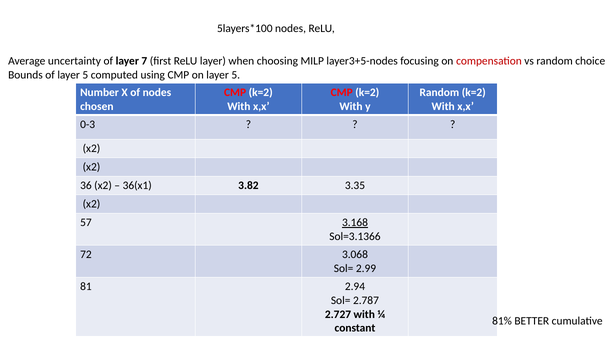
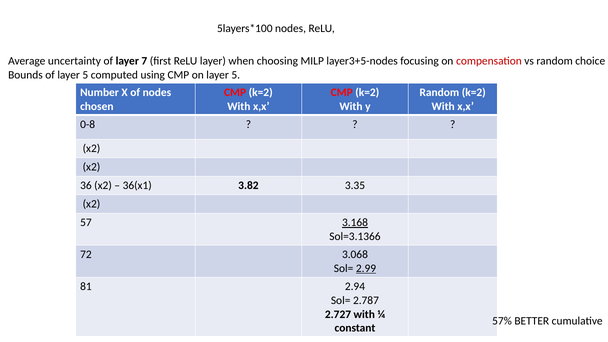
0-3: 0-3 -> 0-8
2.99 underline: none -> present
81%: 81% -> 57%
